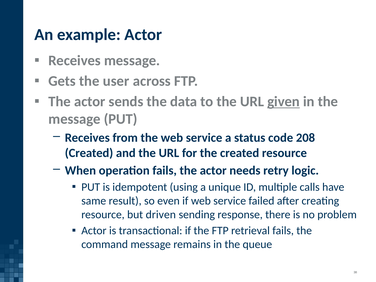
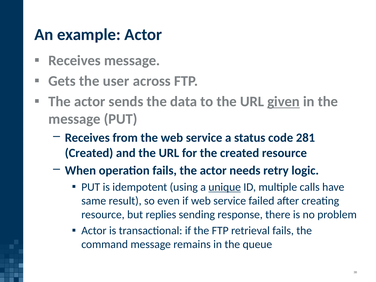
208: 208 -> 281
unique underline: none -> present
driven: driven -> replies
